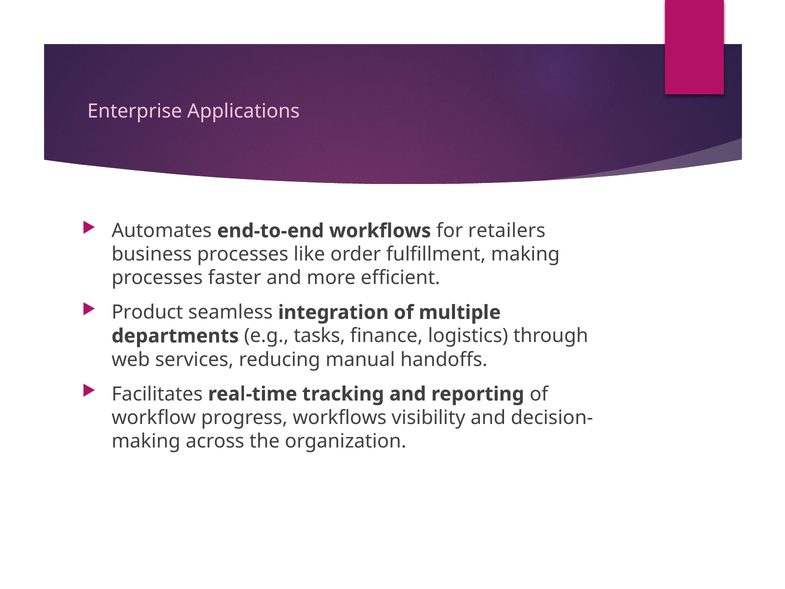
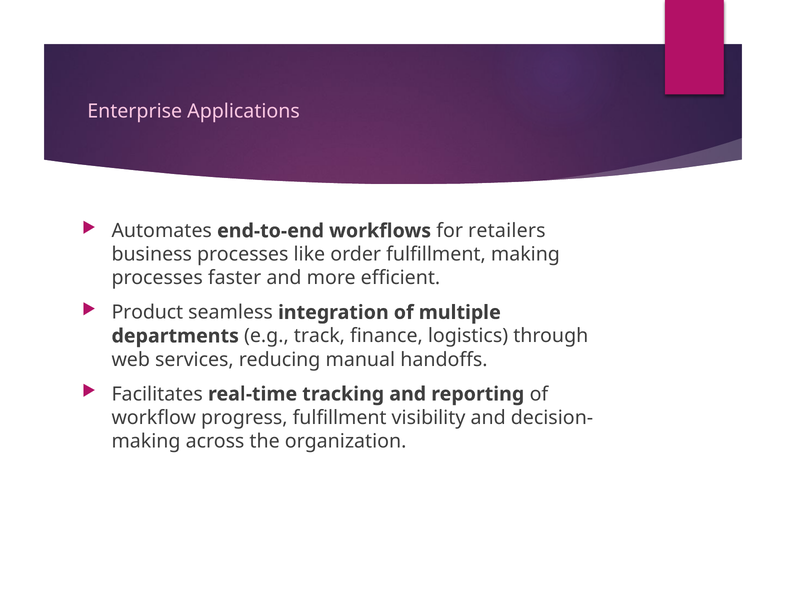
tasks: tasks -> track
progress workflows: workflows -> fulfillment
